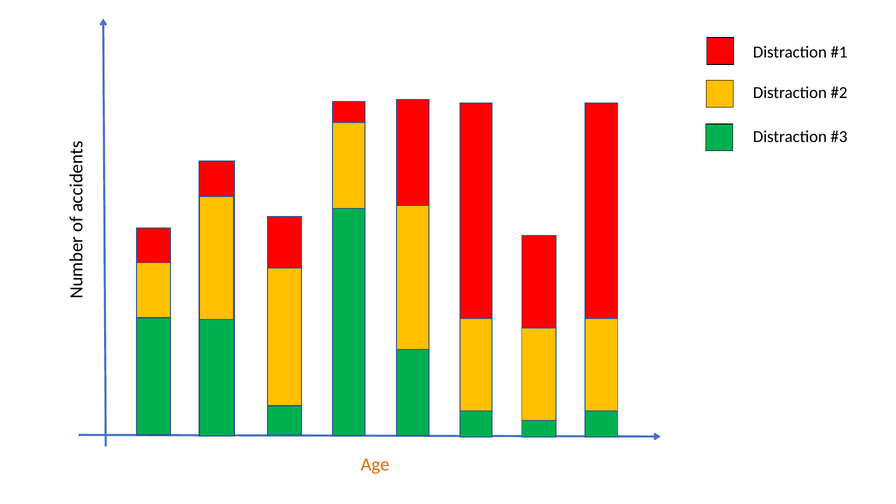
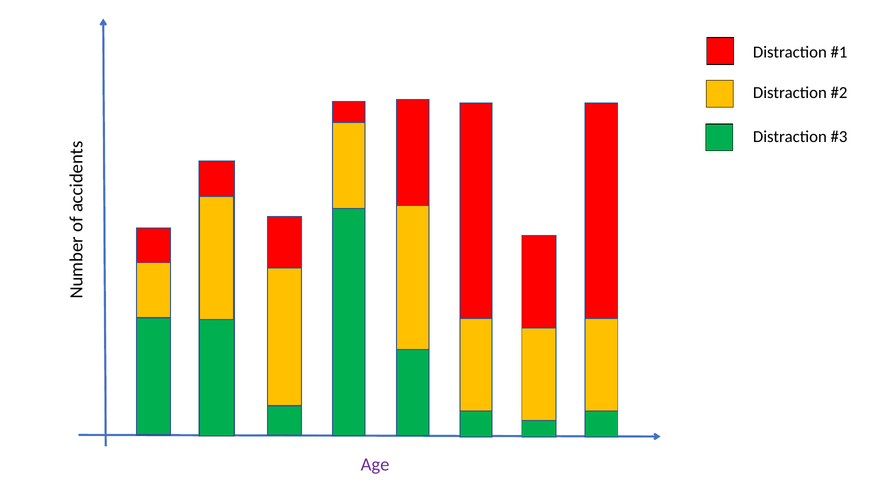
Age colour: orange -> purple
